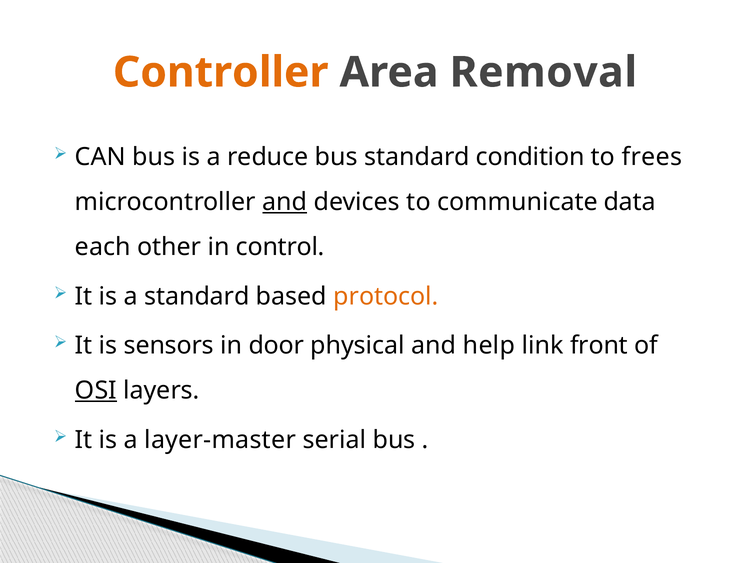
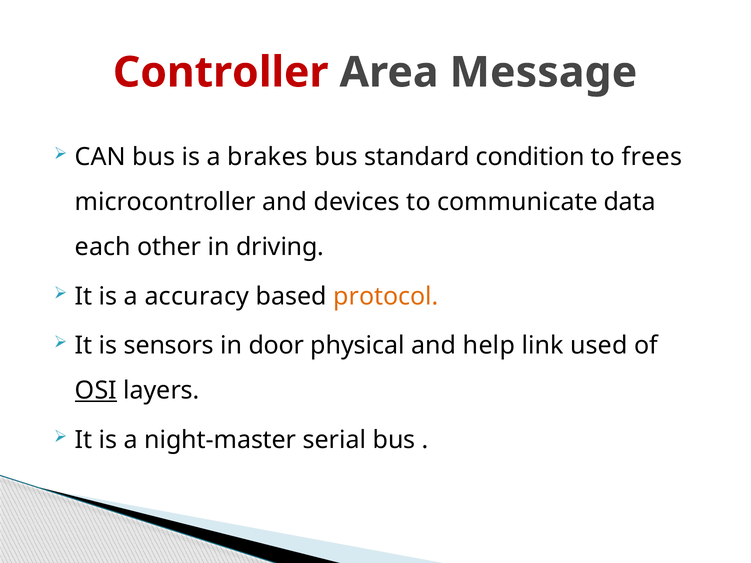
Controller colour: orange -> red
Removal: Removal -> Message
reduce: reduce -> brakes
and at (285, 202) underline: present -> none
control: control -> driving
a standard: standard -> accuracy
front: front -> used
layer-master: layer-master -> night-master
